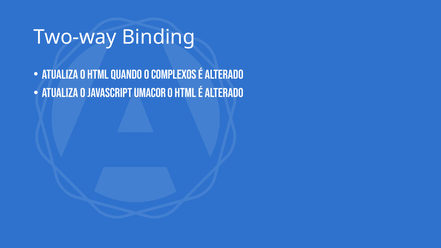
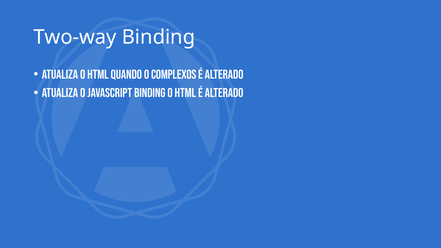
javascript umacor: umacor -> binding
